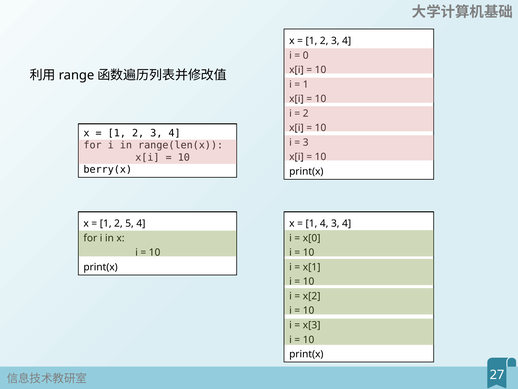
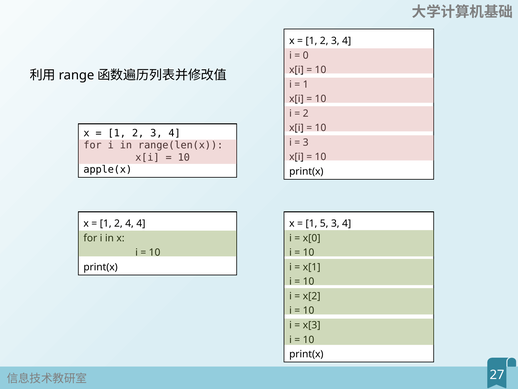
berry(x: berry(x -> apple(x
2 5: 5 -> 4
1 4: 4 -> 5
